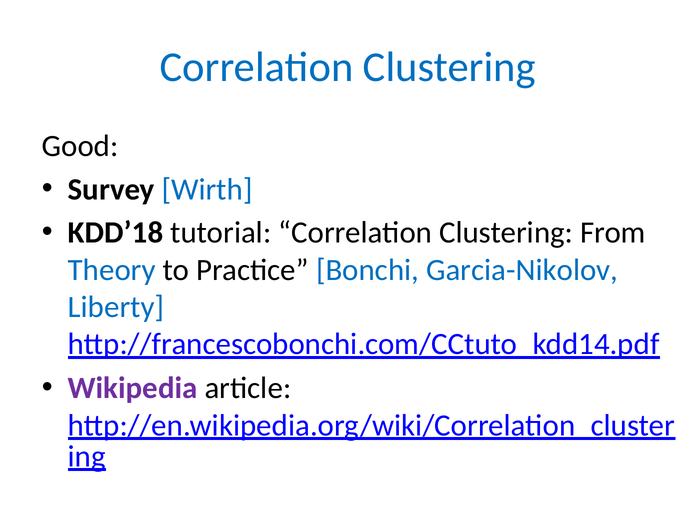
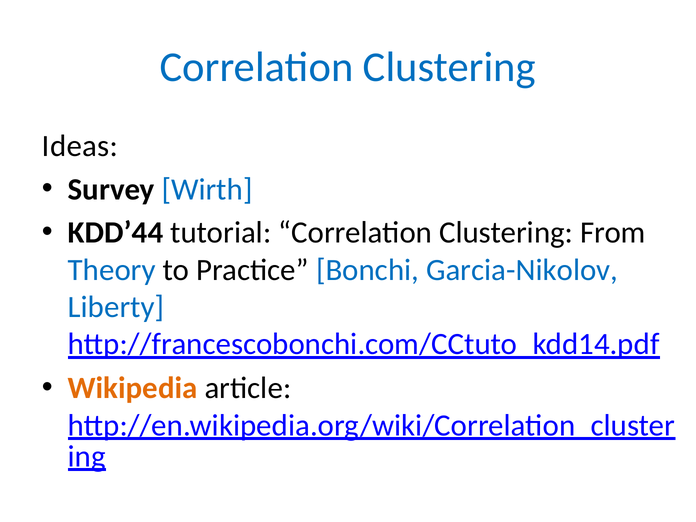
Good: Good -> Ideas
KDD’18: KDD’18 -> KDD’44
Wikipedia colour: purple -> orange
